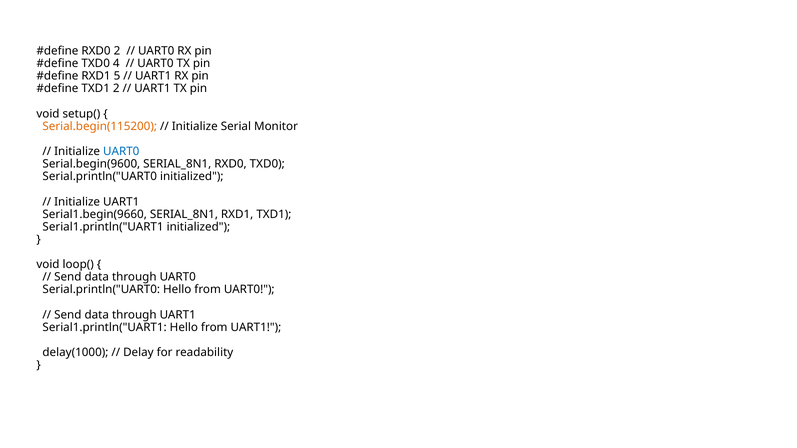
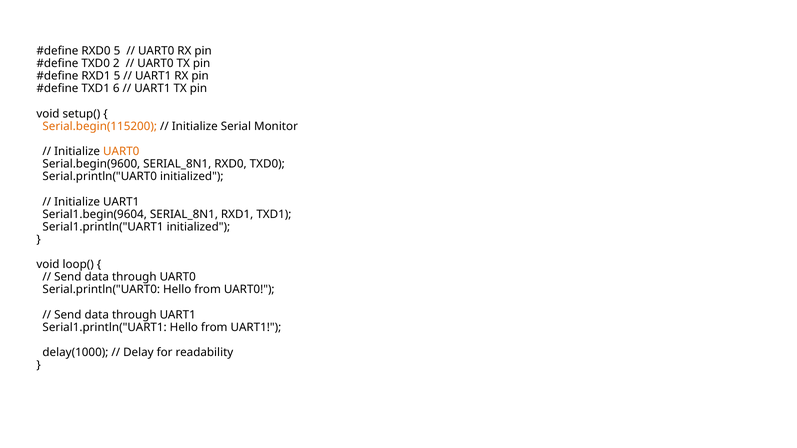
RXD0 2: 2 -> 5
4: 4 -> 2
TXD1 2: 2 -> 6
UART0 at (121, 152) colour: blue -> orange
Serial1.begin(9660: Serial1.begin(9660 -> Serial1.begin(9604
